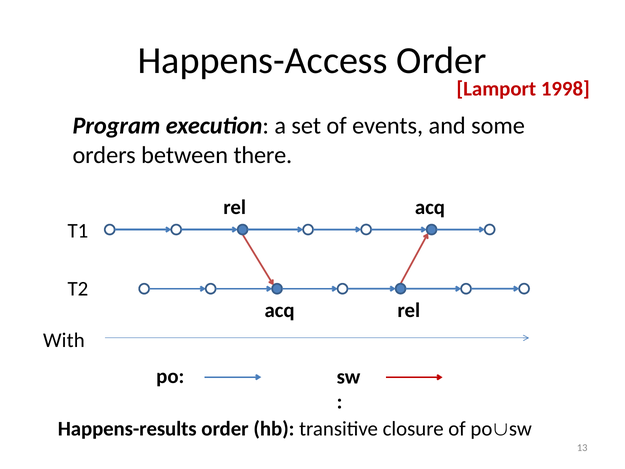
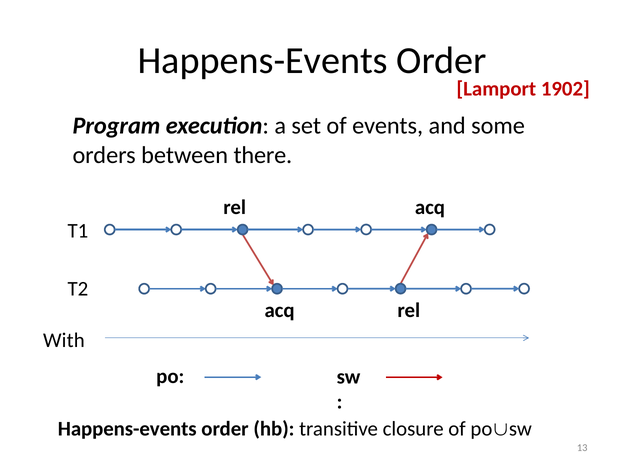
Happens-Access at (263, 61): Happens-Access -> Happens-Events
1998: 1998 -> 1902
Happens-results at (127, 429): Happens-results -> Happens-events
